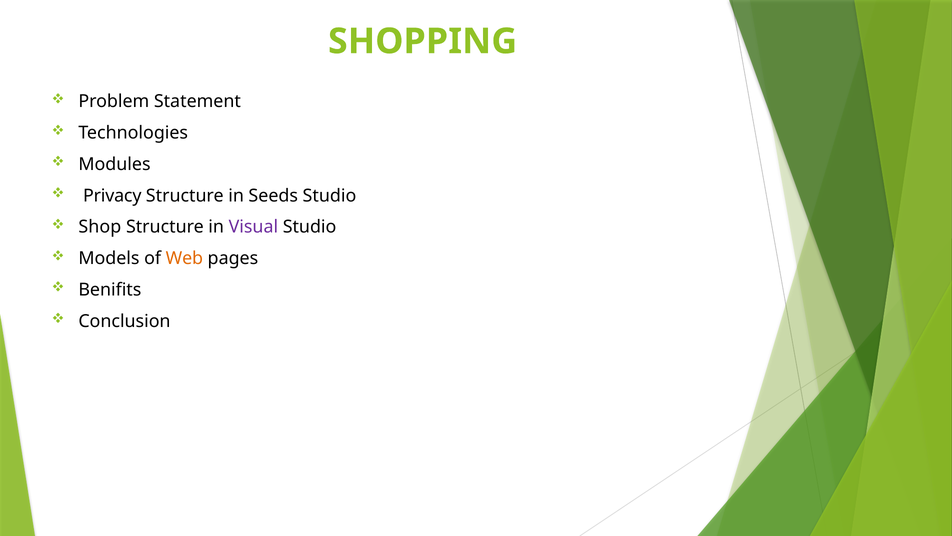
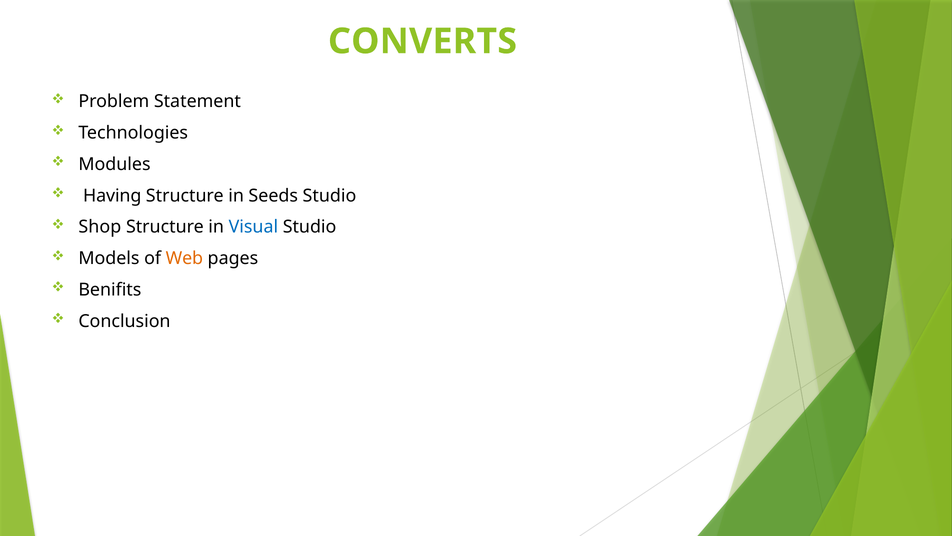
SHOPPING: SHOPPING -> CONVERTS
Privacy: Privacy -> Having
Visual colour: purple -> blue
